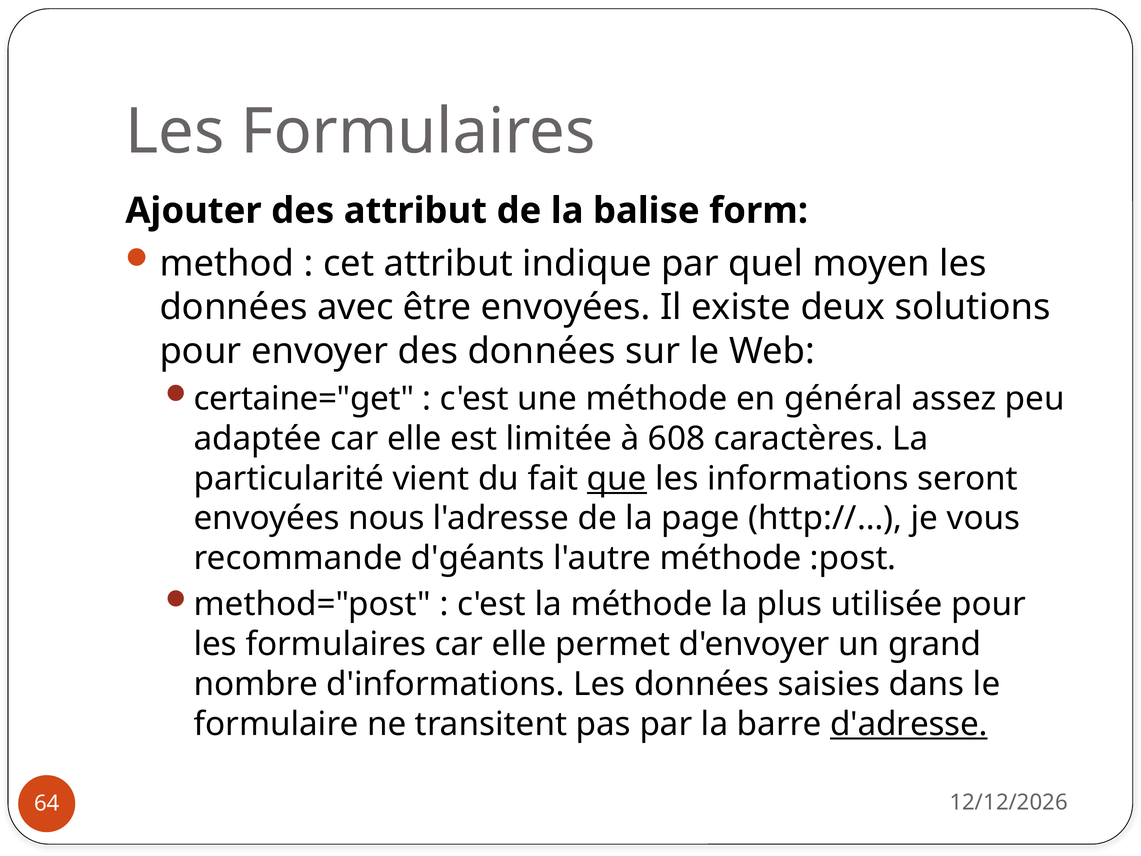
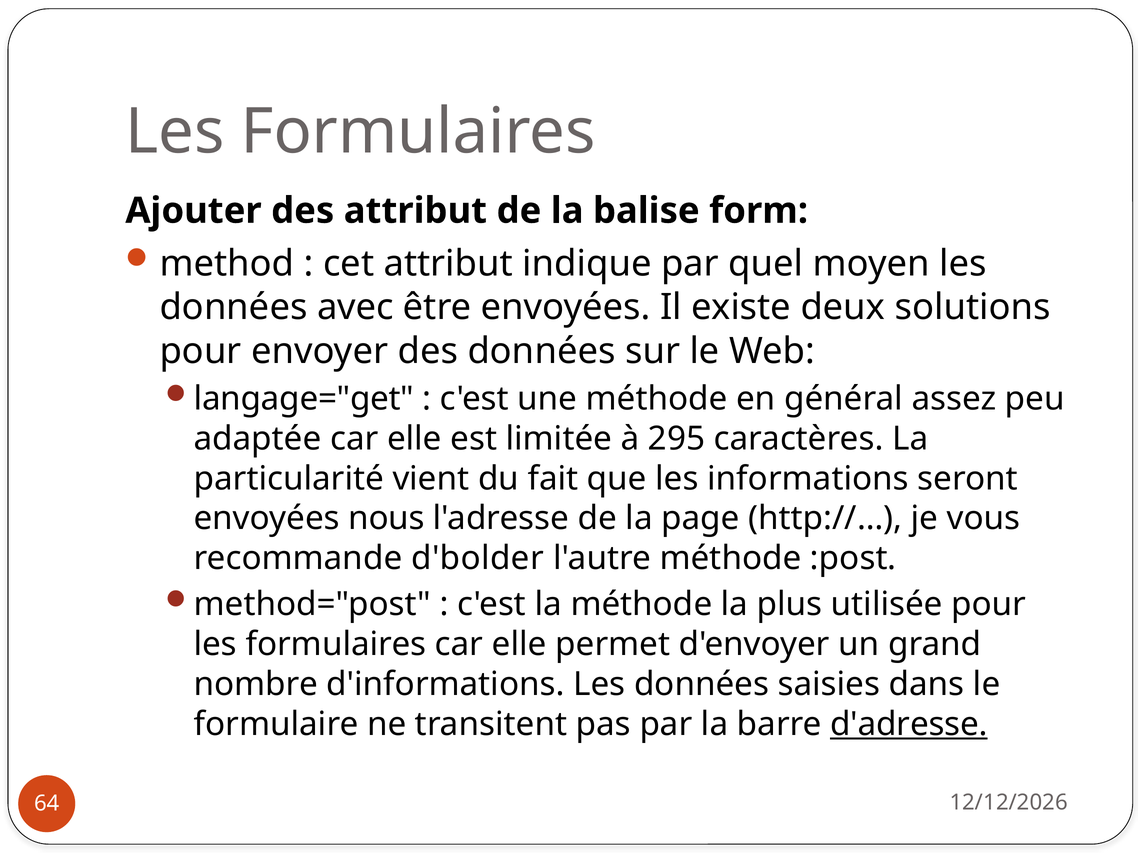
certaine="get: certaine="get -> langage="get
608: 608 -> 295
que underline: present -> none
d'géants: d'géants -> d'bolder
